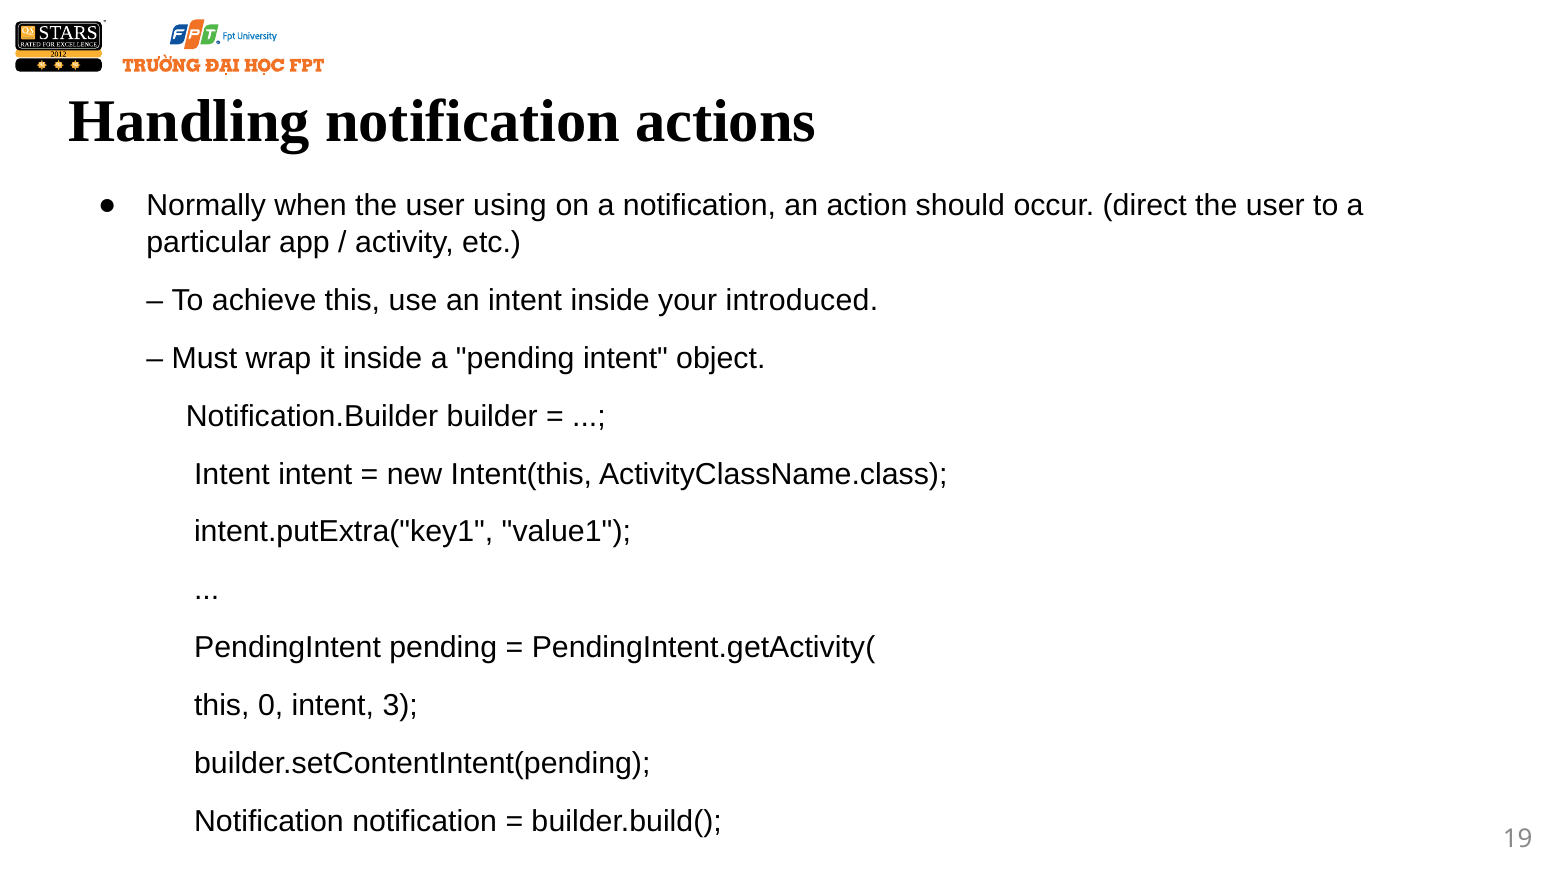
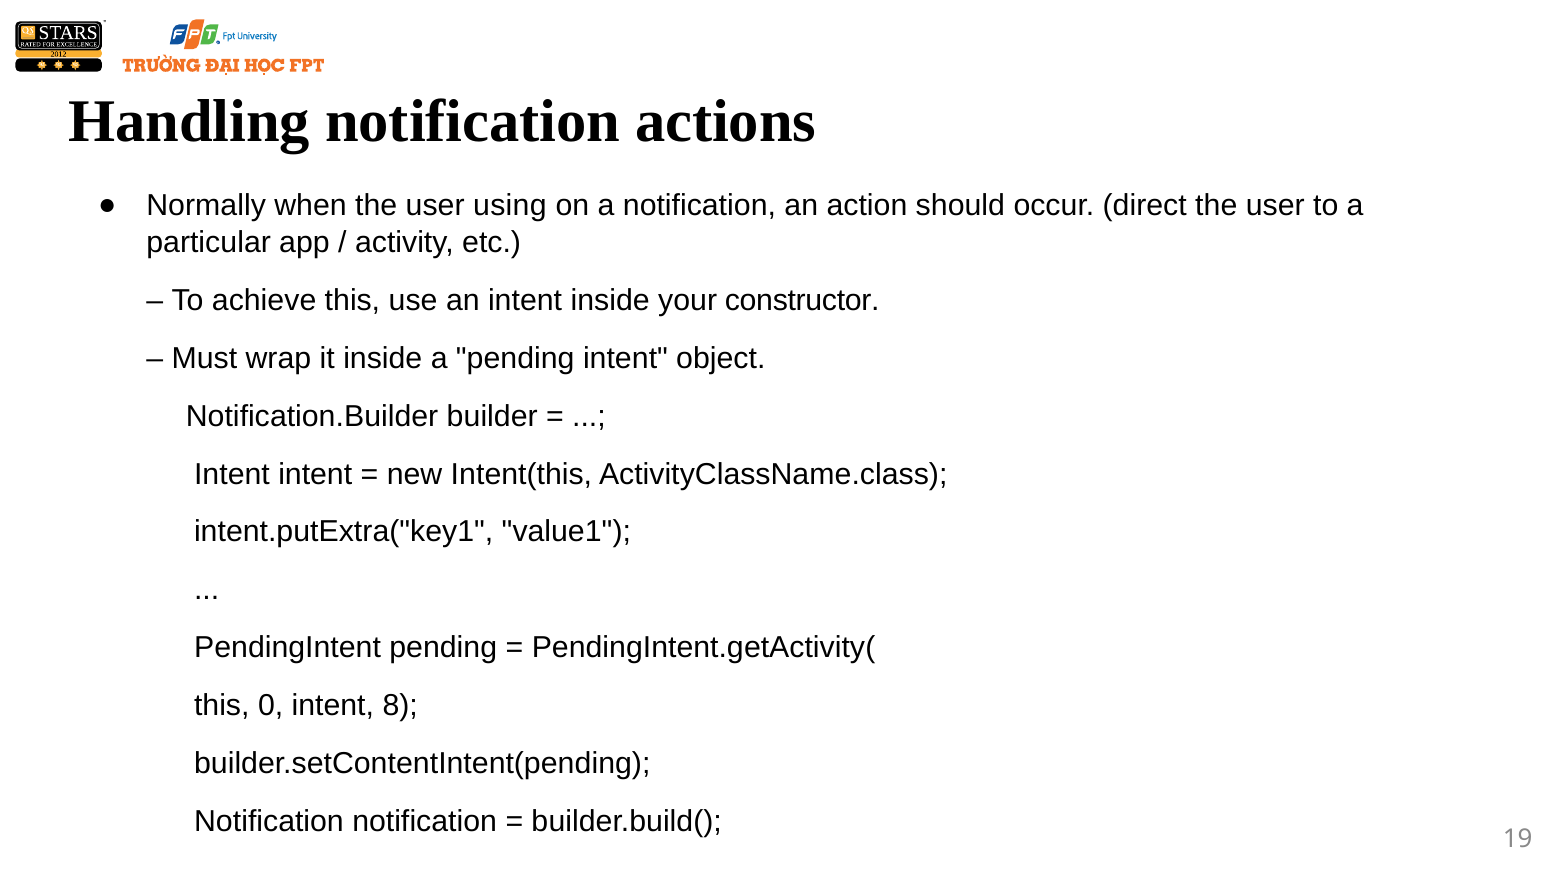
introduced: introduced -> constructor
3: 3 -> 8
